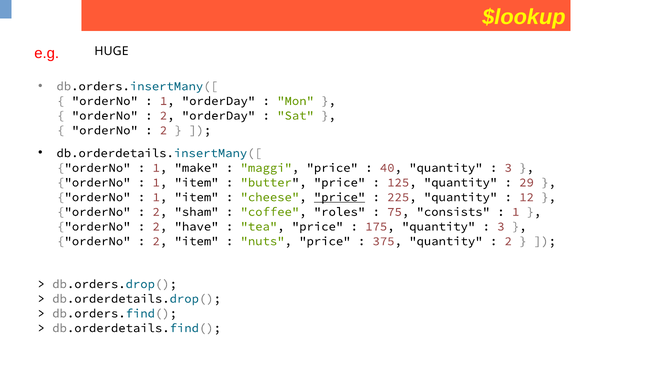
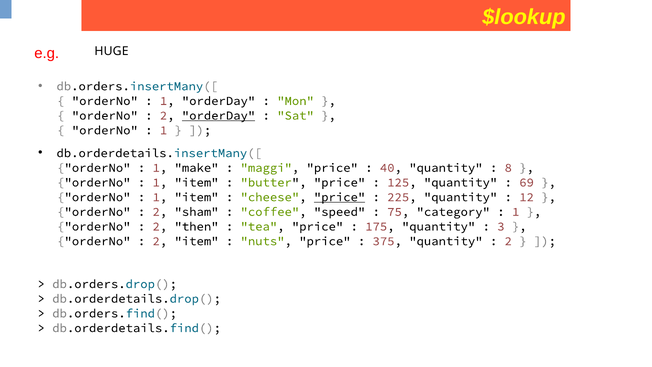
orderDay at (219, 115) underline: none -> present
2 at (164, 130): 2 -> 1
3 at (508, 168): 3 -> 8
29: 29 -> 69
roles: roles -> speed
consists: consists -> category
have: have -> then
